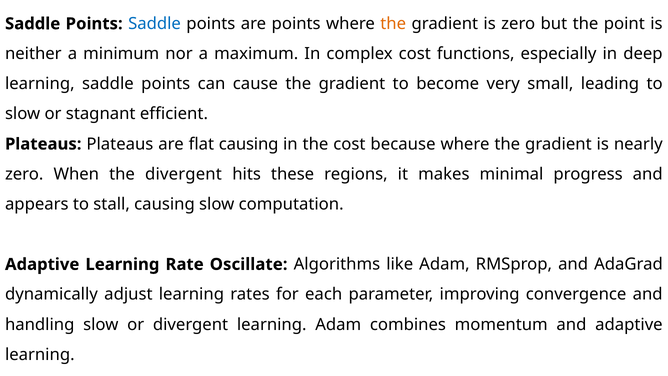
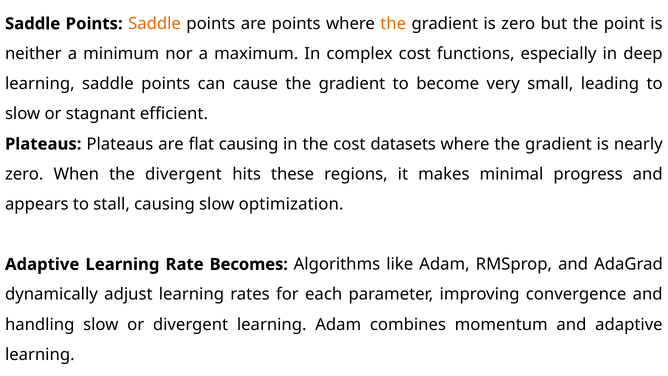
Saddle at (155, 24) colour: blue -> orange
because: because -> datasets
computation: computation -> optimization
Oscillate: Oscillate -> Becomes
